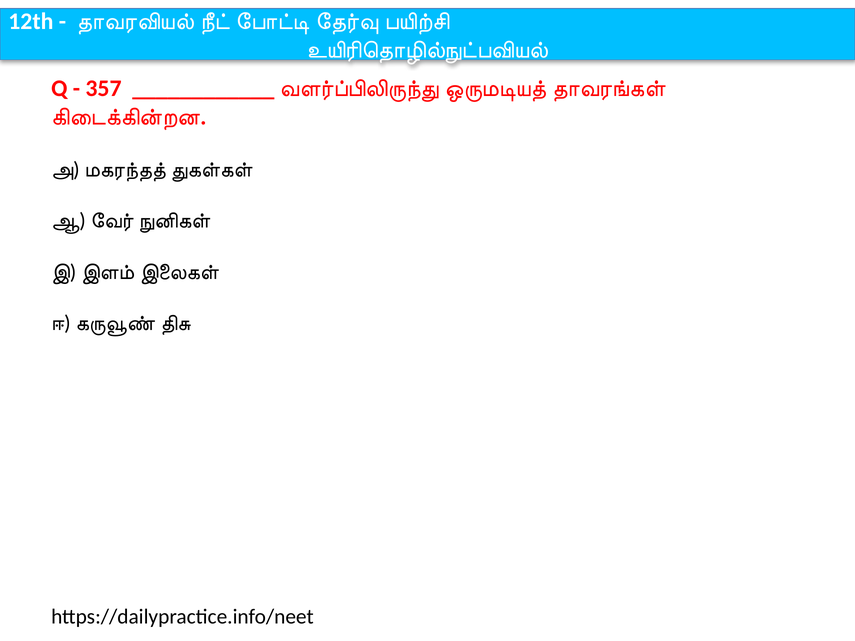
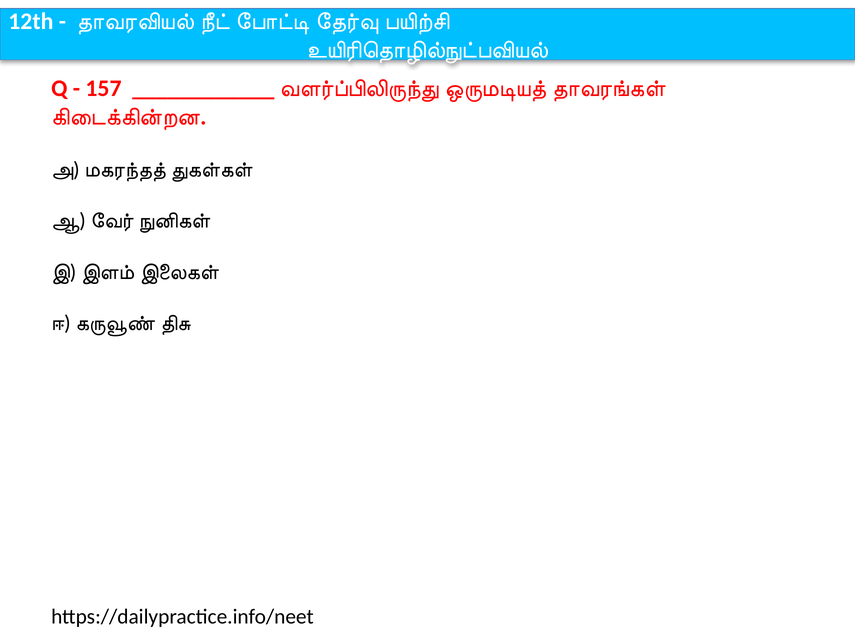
357: 357 -> 157
